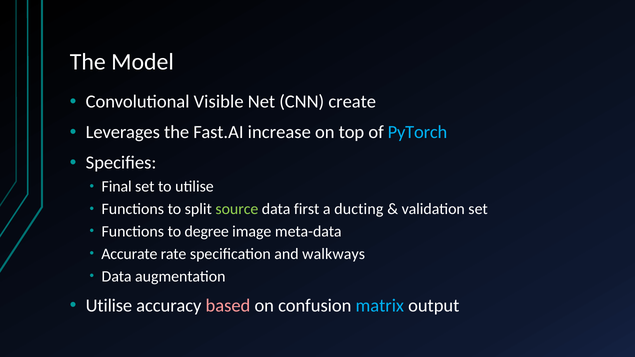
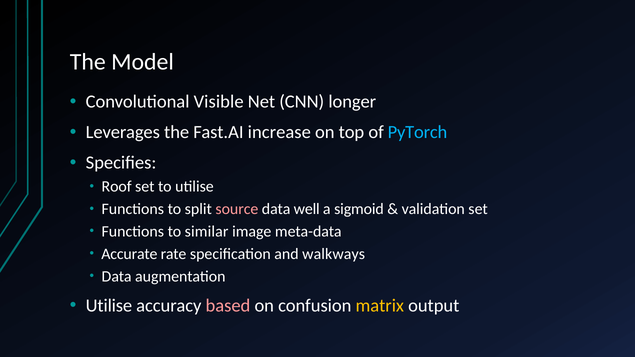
create: create -> longer
Final: Final -> Roof
source colour: light green -> pink
first: first -> well
ducting: ducting -> sigmoid
degree: degree -> similar
matrix colour: light blue -> yellow
